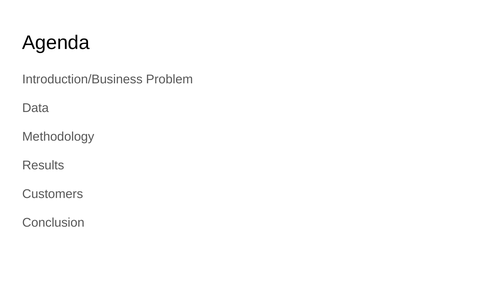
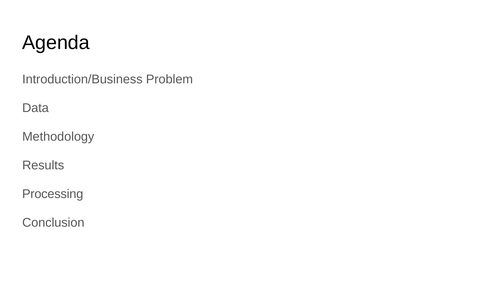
Customers: Customers -> Processing
